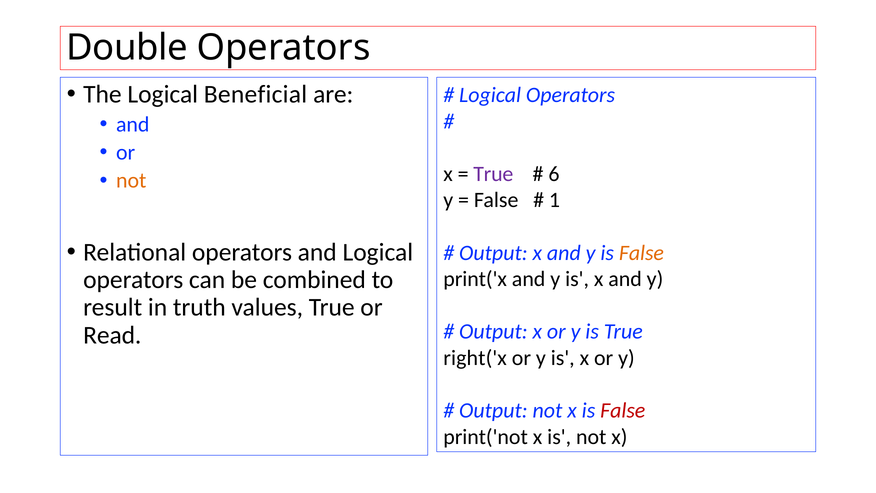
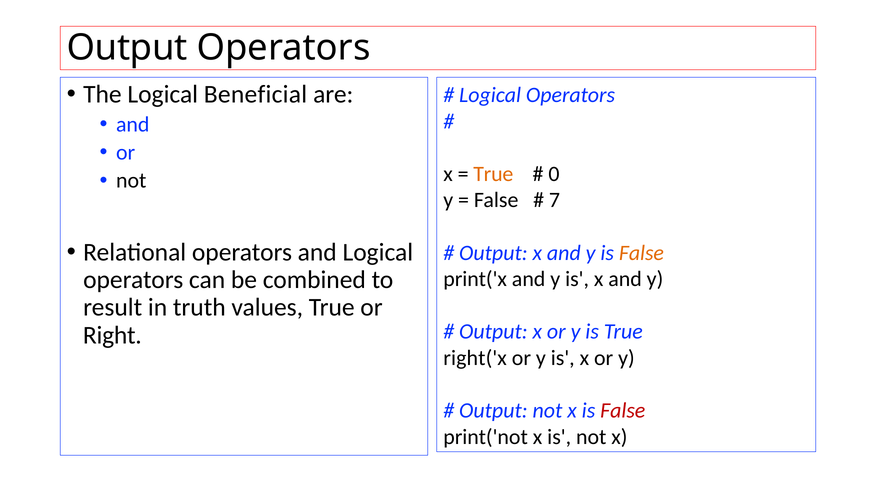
Double at (127, 48): Double -> Output
True at (493, 174) colour: purple -> orange
6: 6 -> 0
not at (131, 181) colour: orange -> black
1: 1 -> 7
Read: Read -> Right
